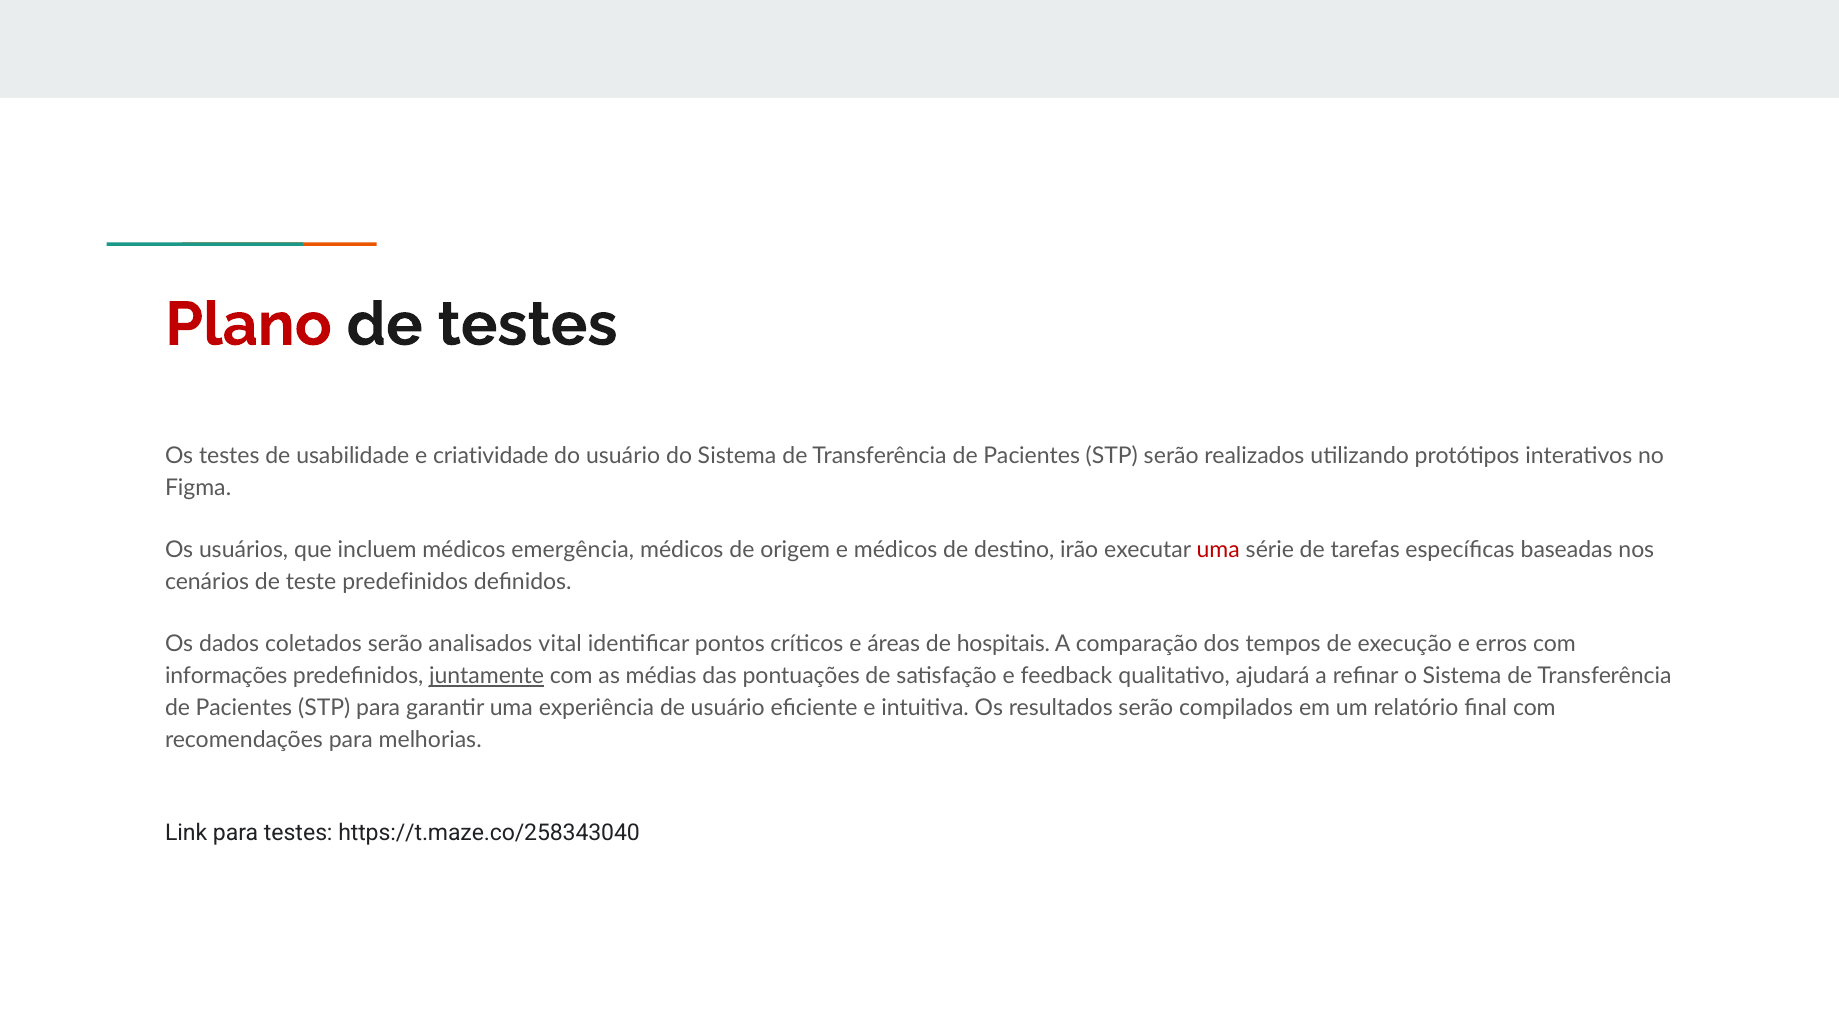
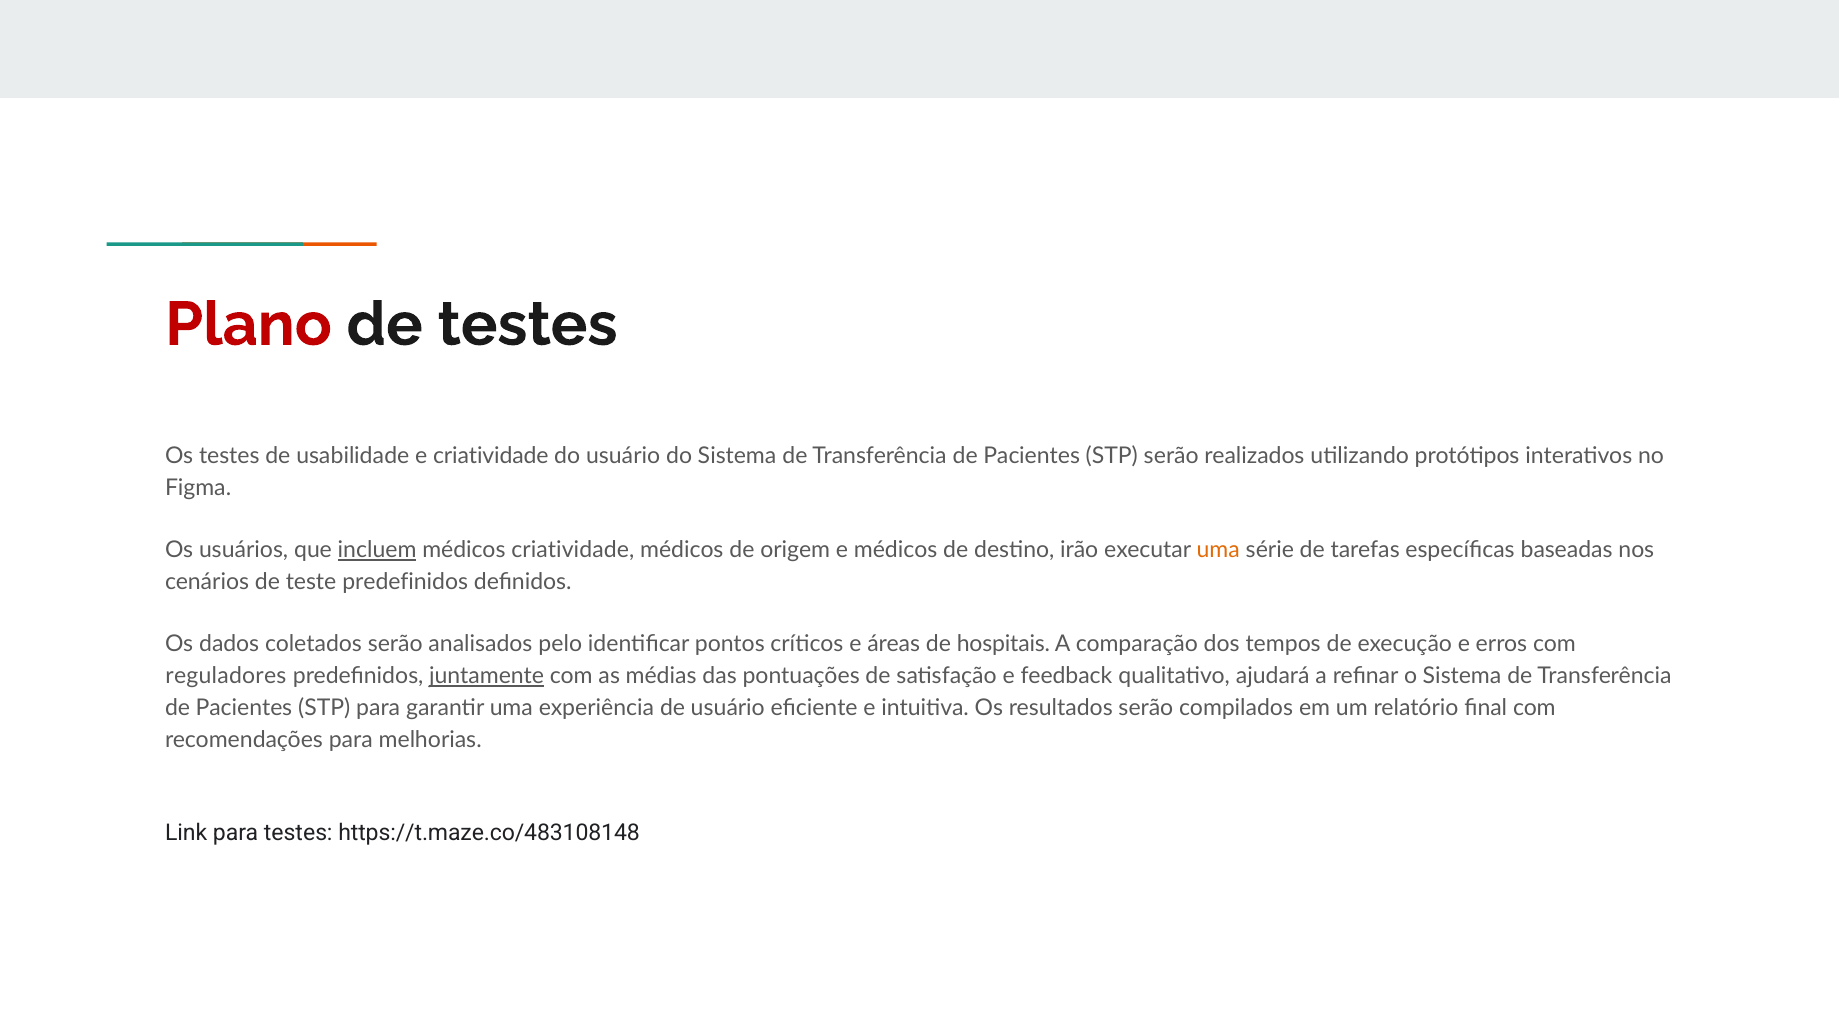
incluem underline: none -> present
médicos emergência: emergência -> criatividade
uma at (1218, 550) colour: red -> orange
vital: vital -> pelo
informações: informações -> reguladores
https://t.maze.co/258343040: https://t.maze.co/258343040 -> https://t.maze.co/483108148
